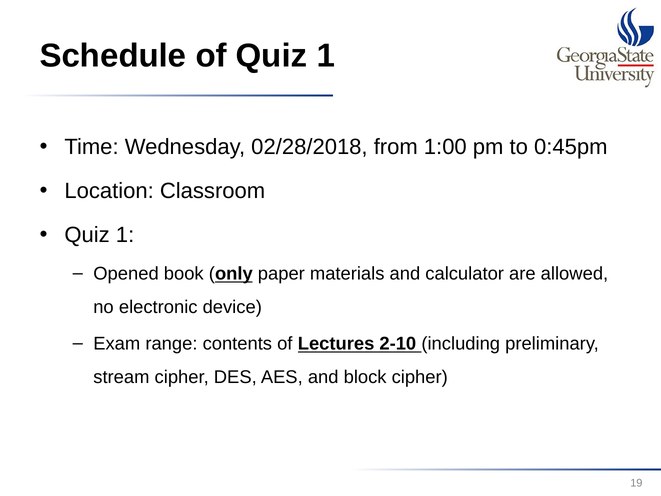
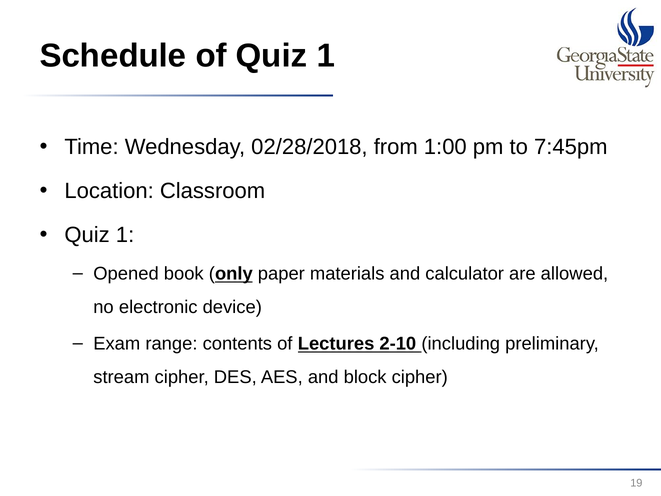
0:45pm: 0:45pm -> 7:45pm
